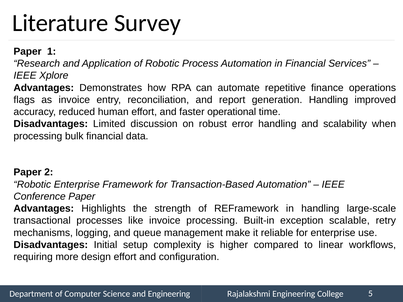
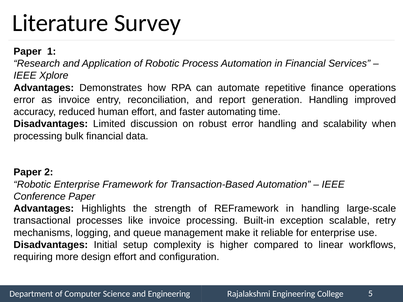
flags at (24, 100): flags -> error
operational: operational -> automating
